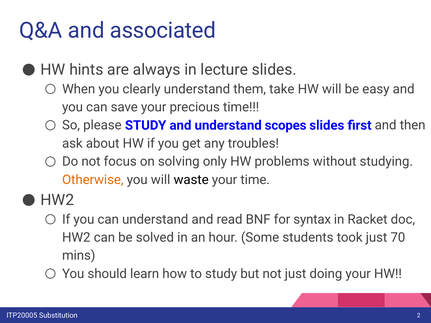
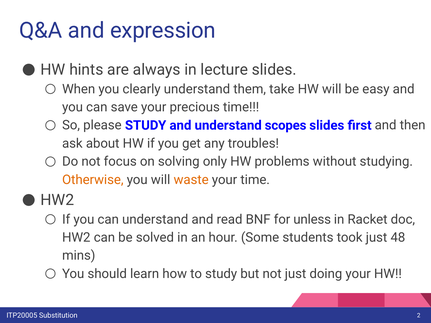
associated: associated -> expression
waste colour: black -> orange
syntax: syntax -> unless
70: 70 -> 48
